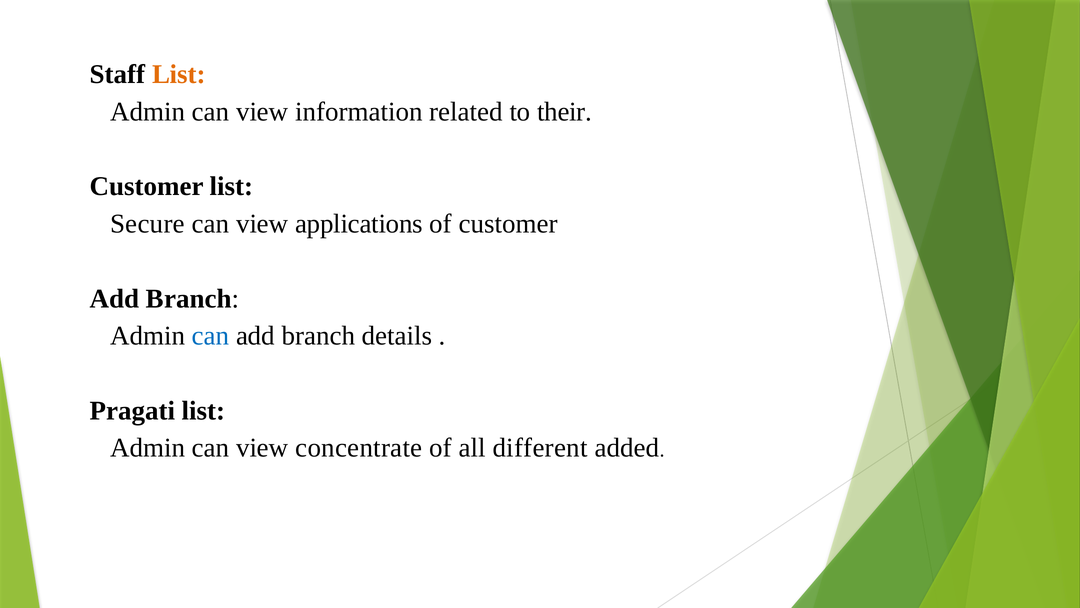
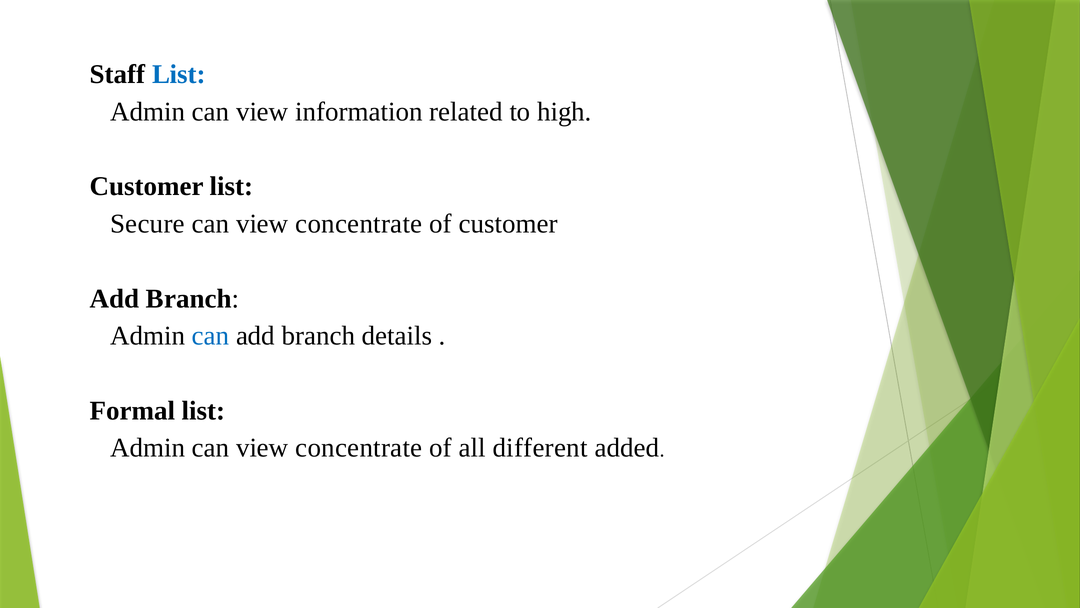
List at (179, 74) colour: orange -> blue
their: their -> high
applications at (359, 224): applications -> concentrate
Pragati: Pragati -> Formal
